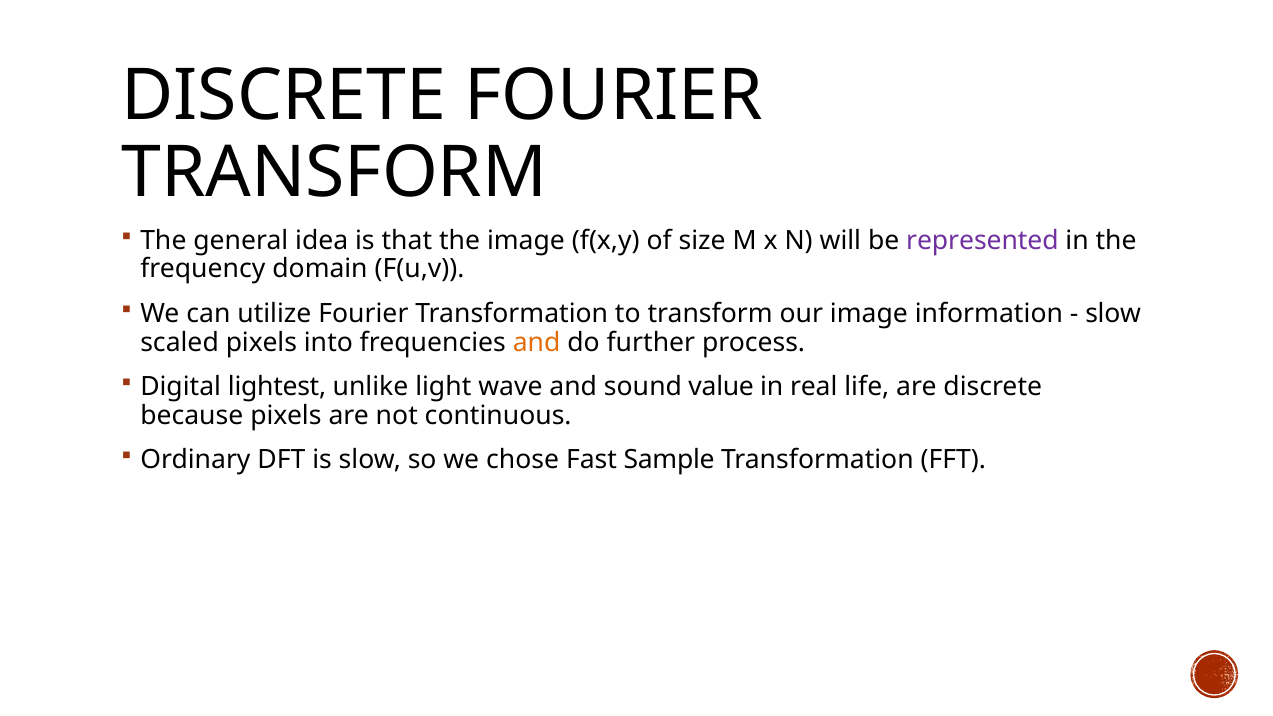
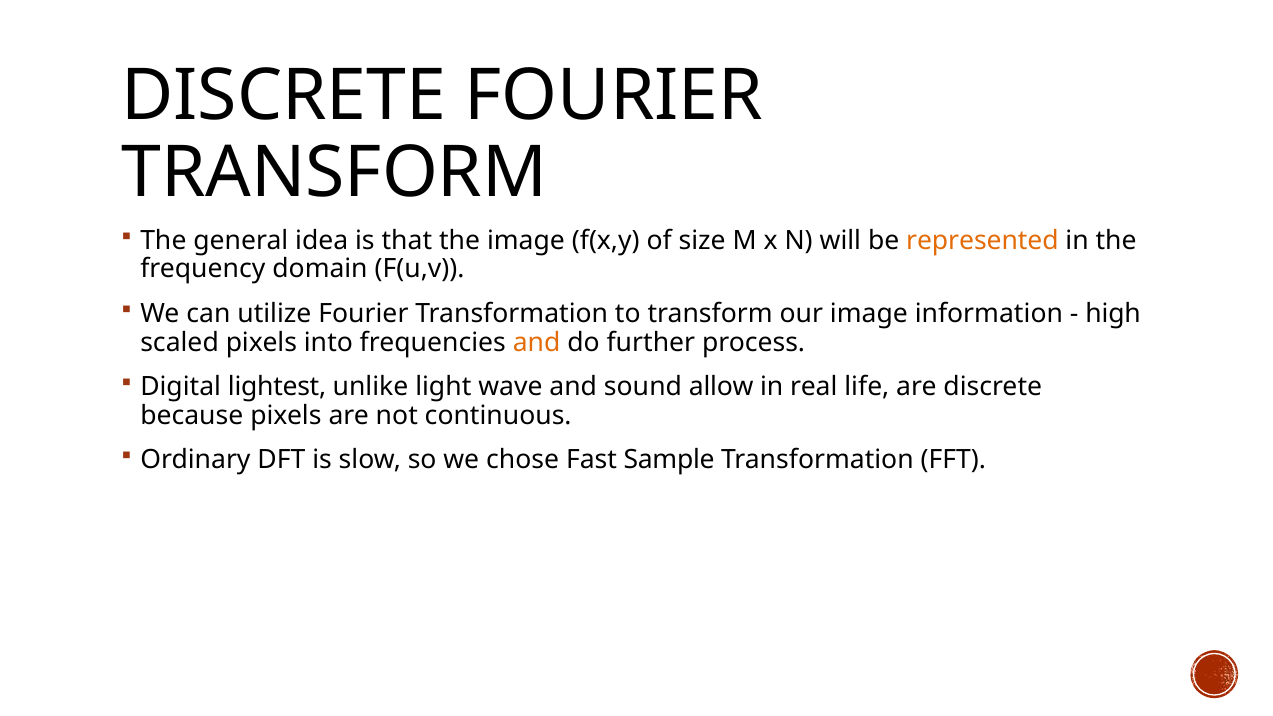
represented colour: purple -> orange
slow at (1113, 314): slow -> high
value: value -> allow
